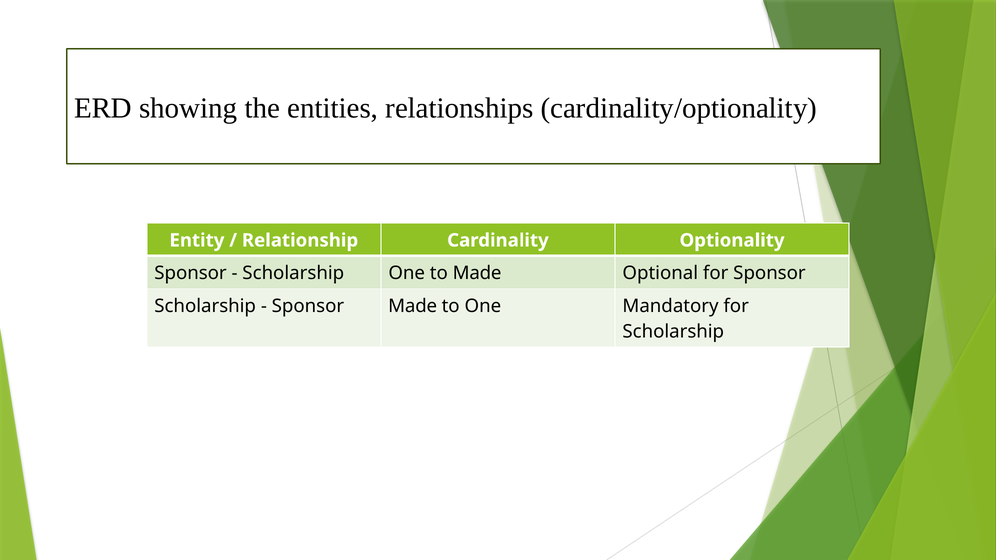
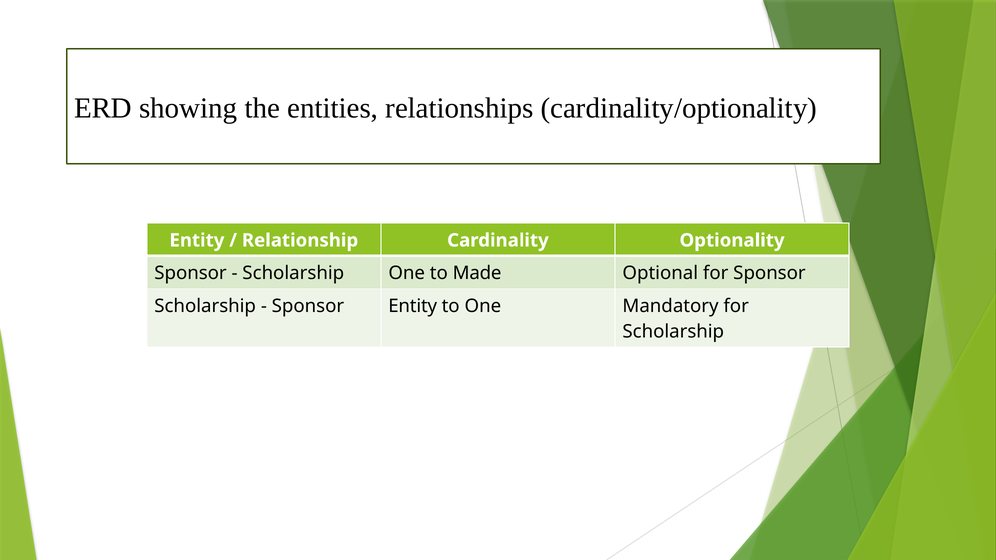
Sponsor Made: Made -> Entity
